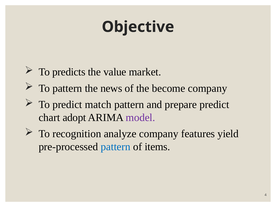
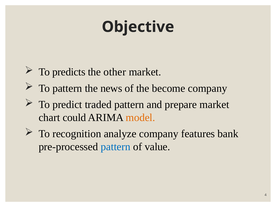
value: value -> other
match: match -> traded
prepare predict: predict -> market
adopt: adopt -> could
model colour: purple -> orange
yield: yield -> bank
items: items -> value
